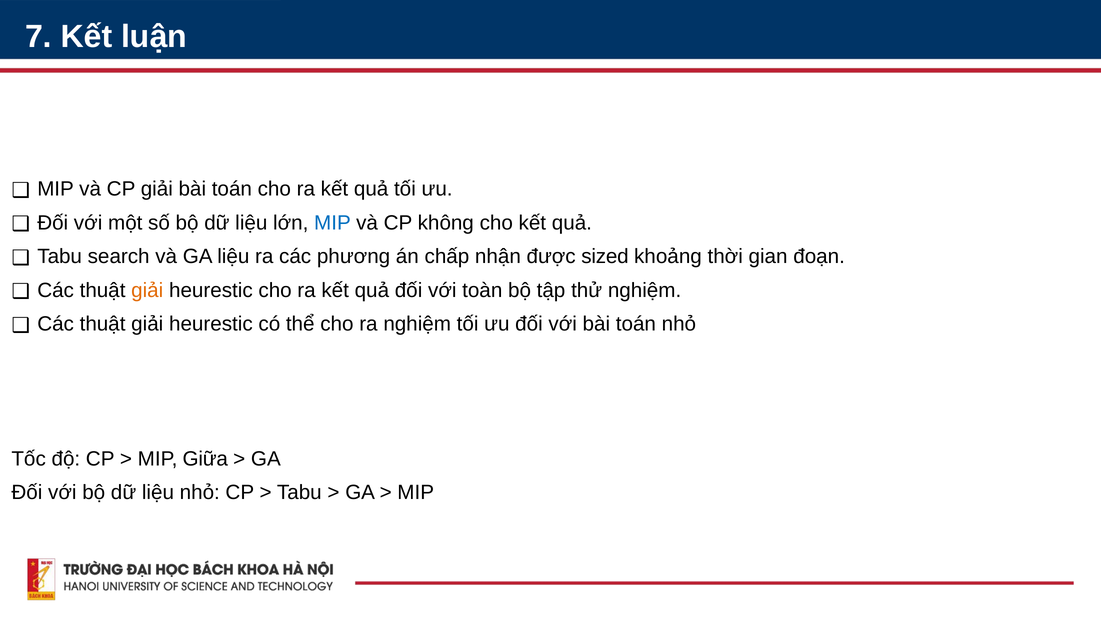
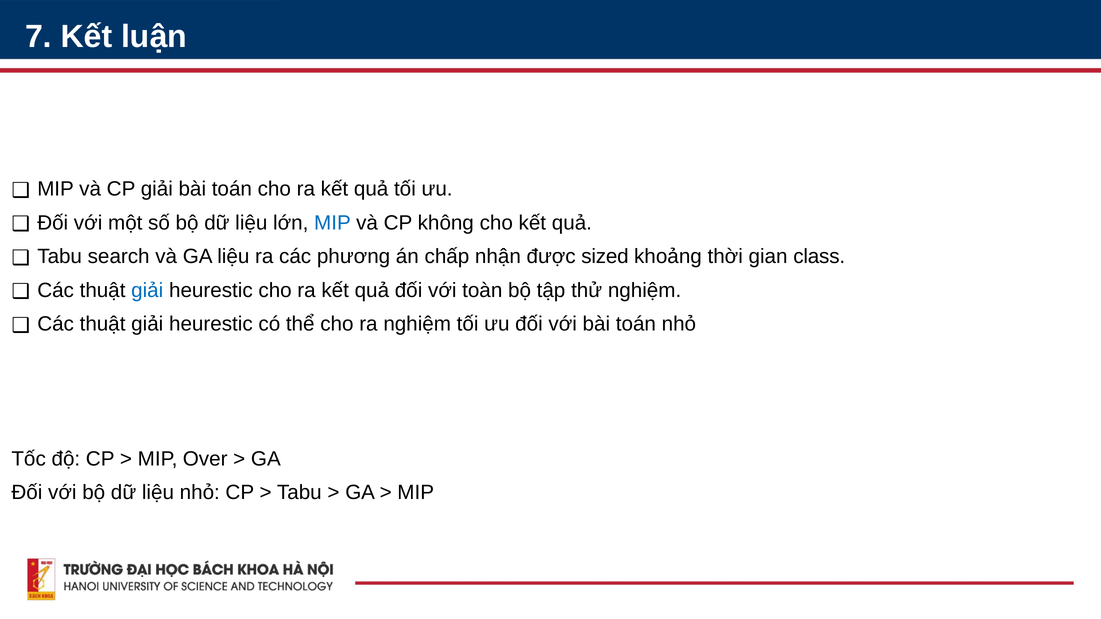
đoạn: đoạn -> class
giải at (147, 290) colour: orange -> blue
Giữa: Giữa -> Over
